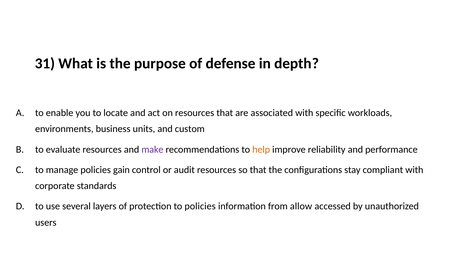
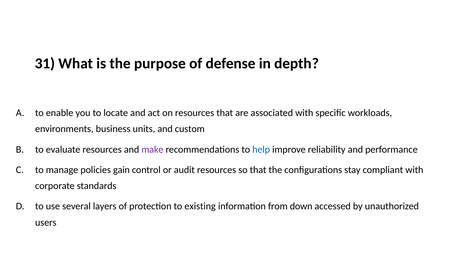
help colour: orange -> blue
to policies: policies -> existing
allow: allow -> down
